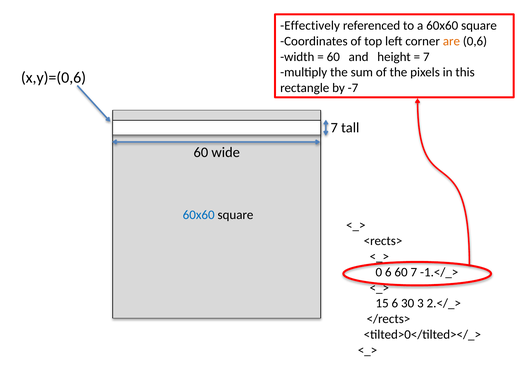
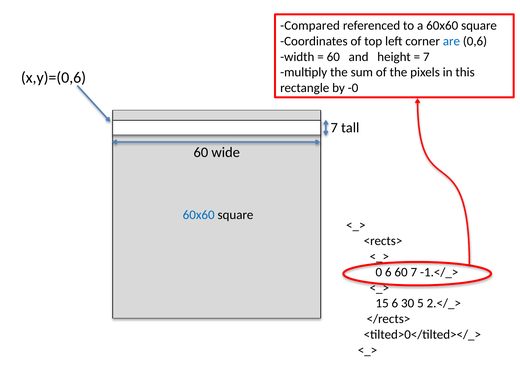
Effectively: Effectively -> Compared
are colour: orange -> blue
-7: -7 -> -0
3: 3 -> 5
